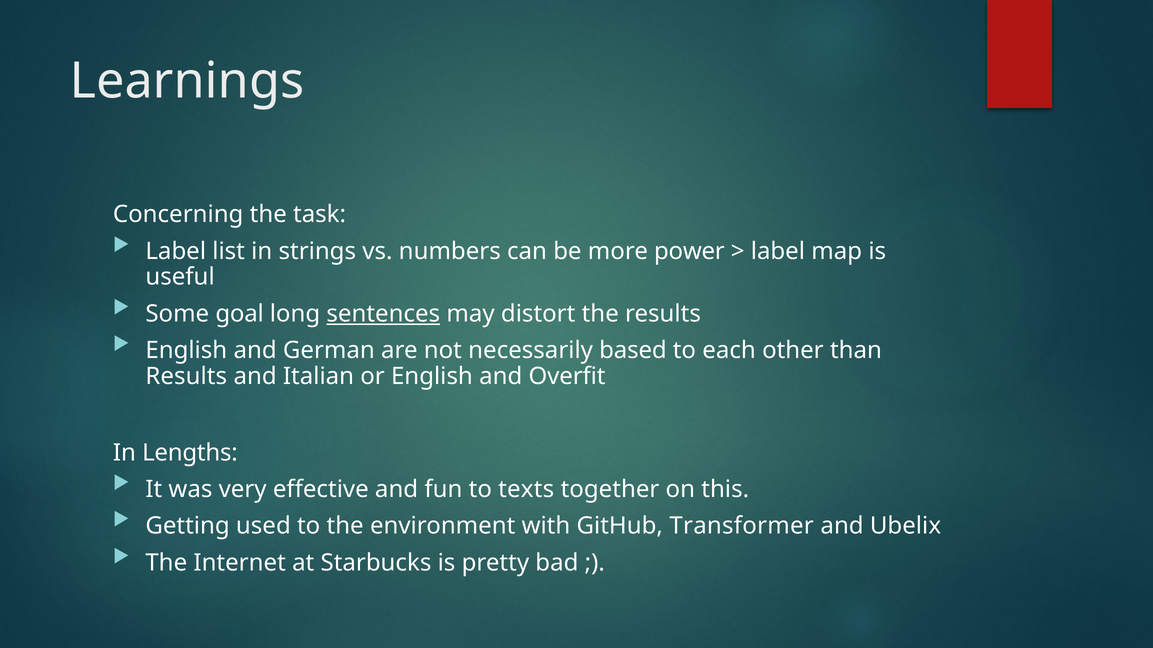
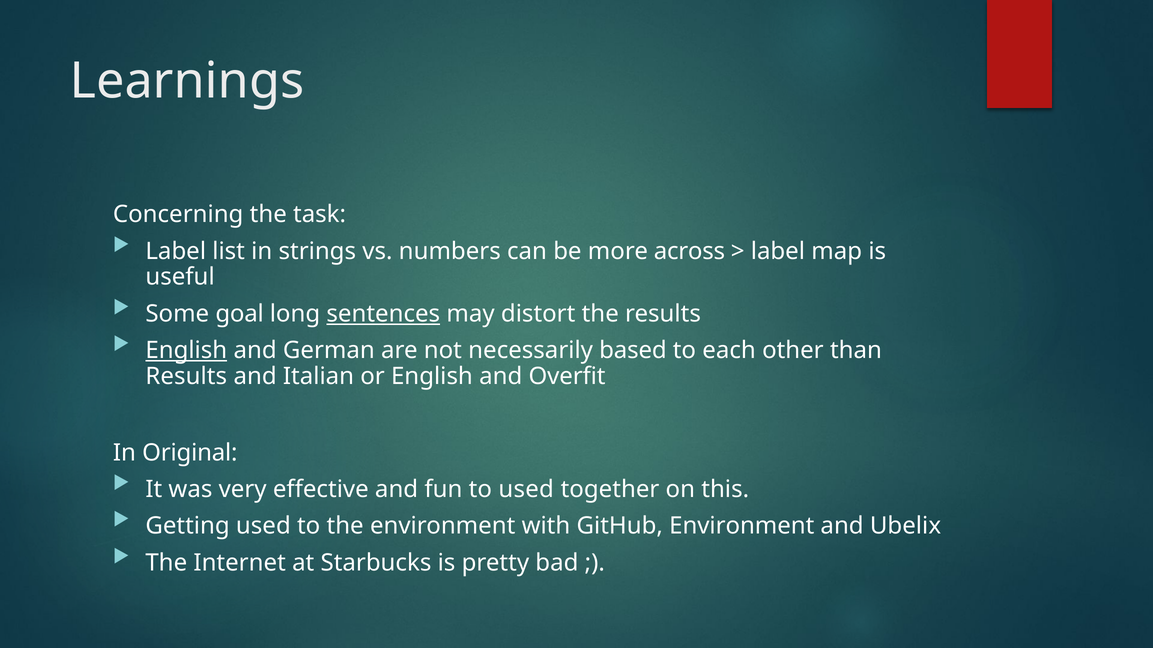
power: power -> across
English at (186, 351) underline: none -> present
Lengths: Lengths -> Original
to texts: texts -> used
GitHub Transformer: Transformer -> Environment
